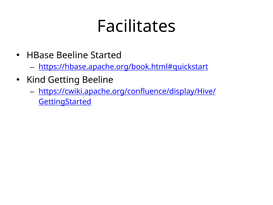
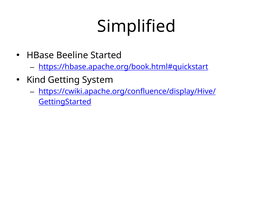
Facilitates: Facilitates -> Simplified
Getting Beeline: Beeline -> System
